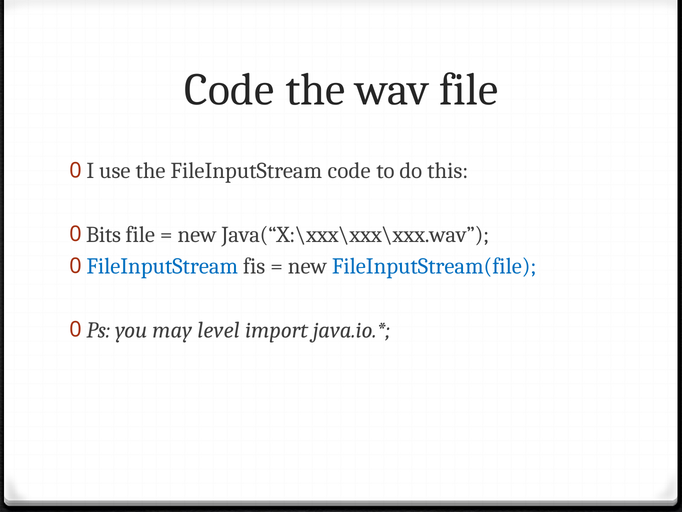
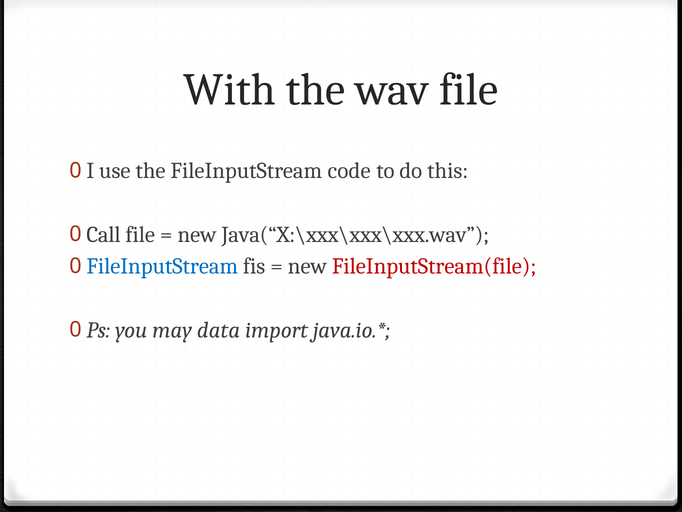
Code at (229, 90): Code -> With
Bits: Bits -> Call
FileInputStream(file colour: blue -> red
level: level -> data
